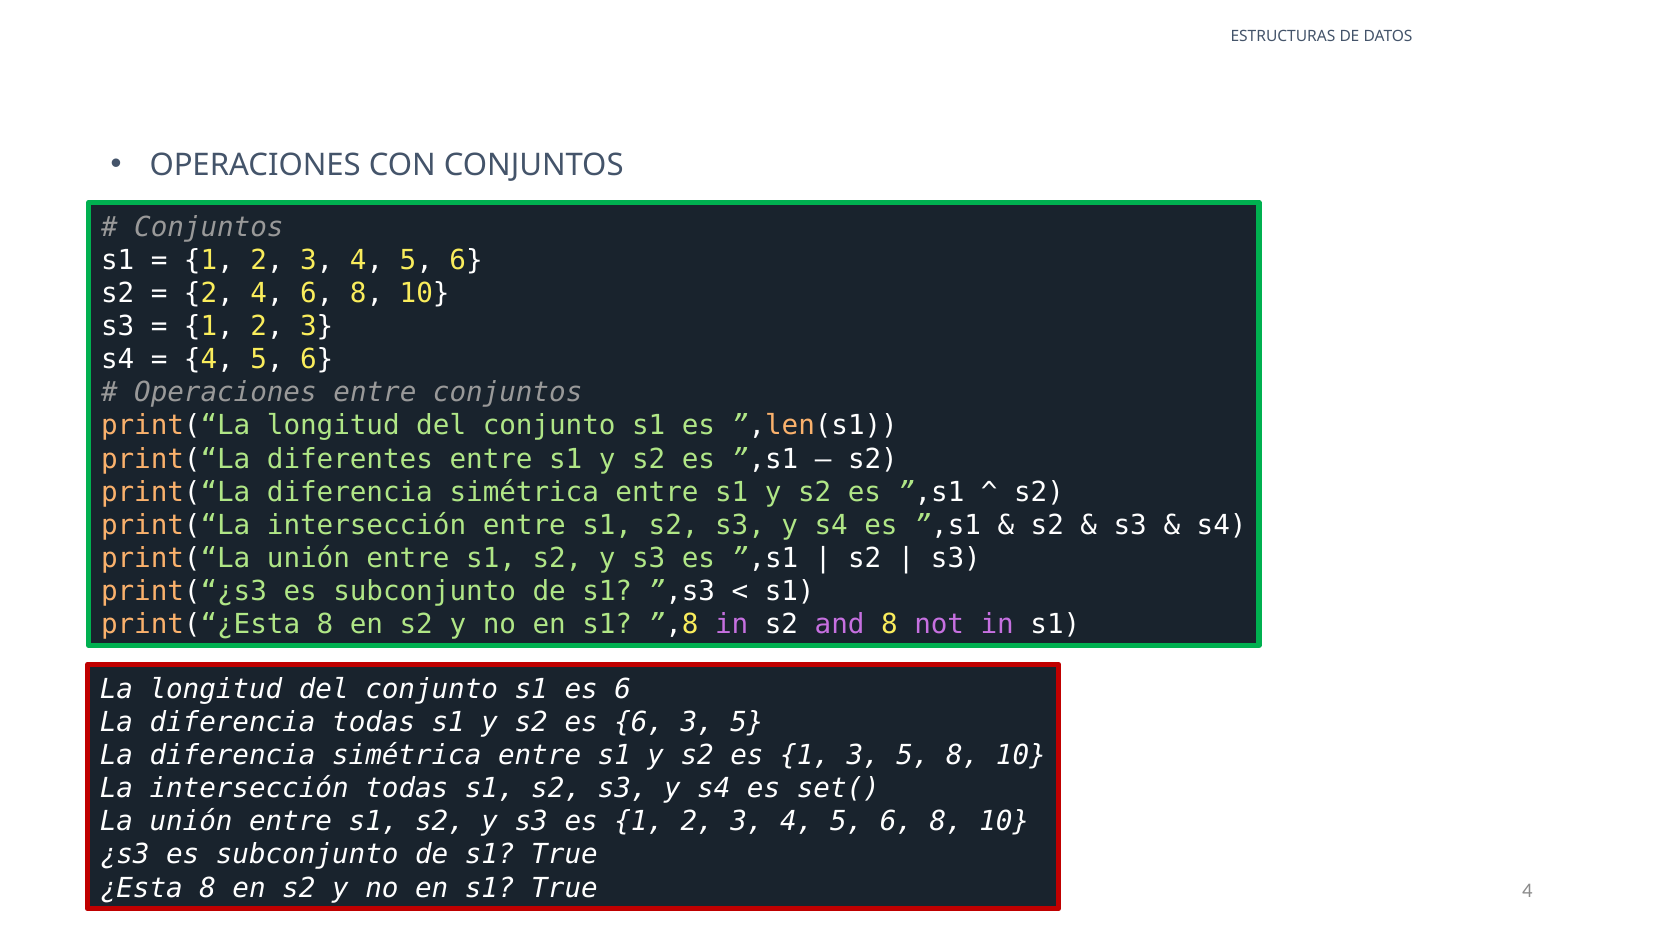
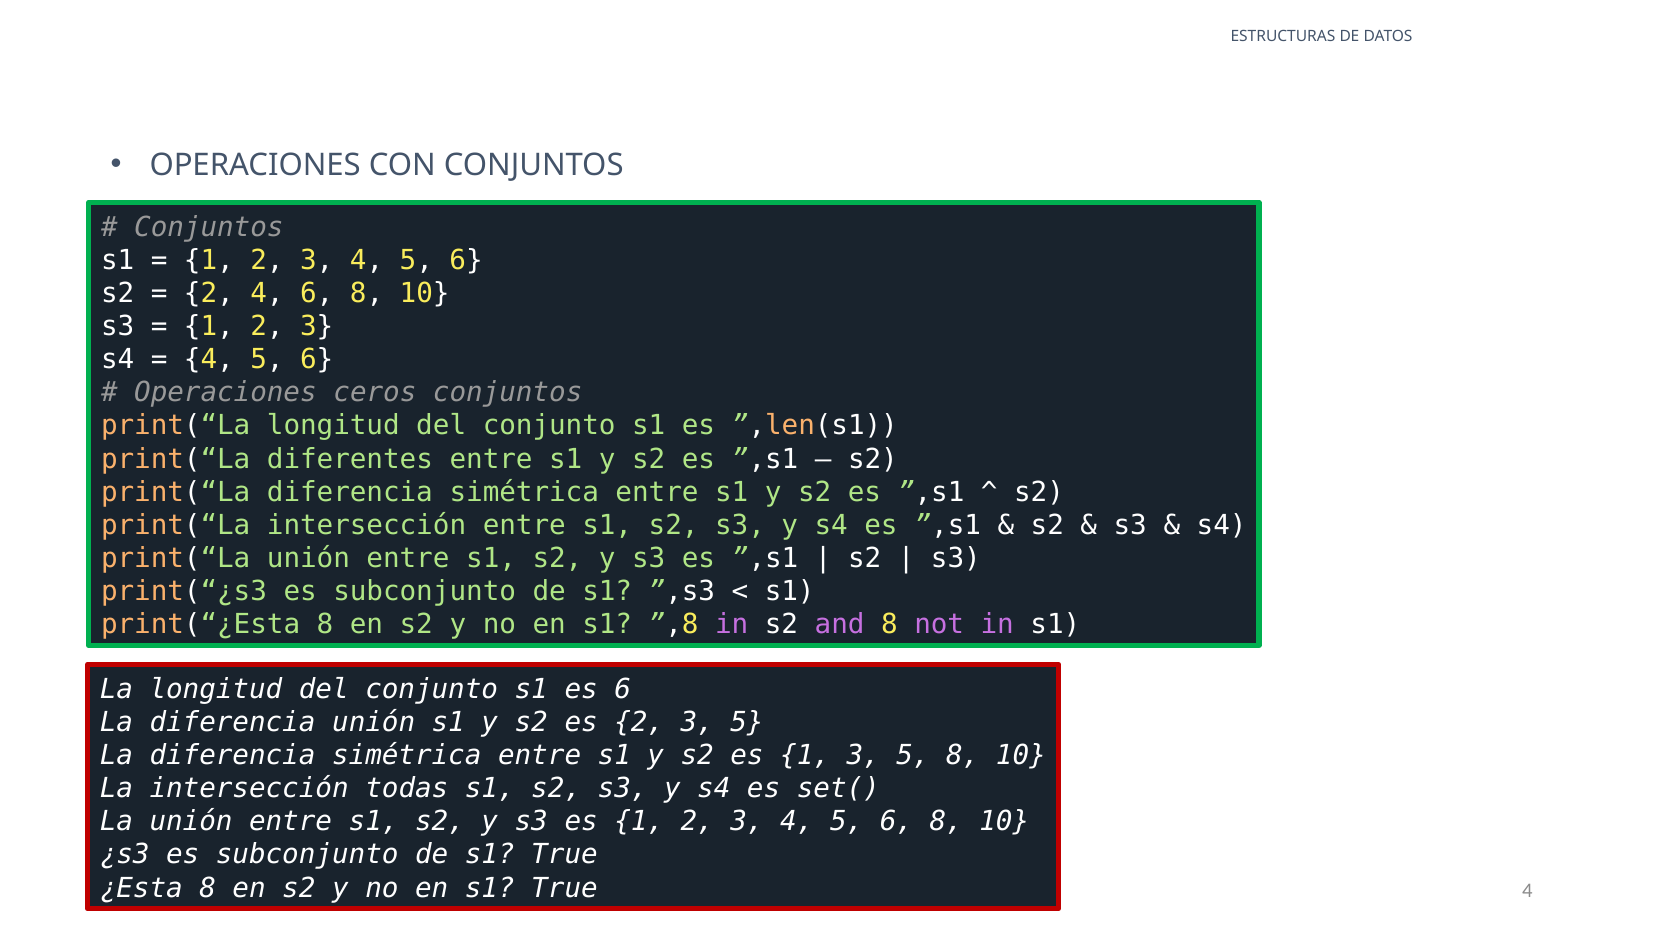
Operaciones entre: entre -> ceros
diferencia todas: todas -> unión
s2 es 6: 6 -> 2
